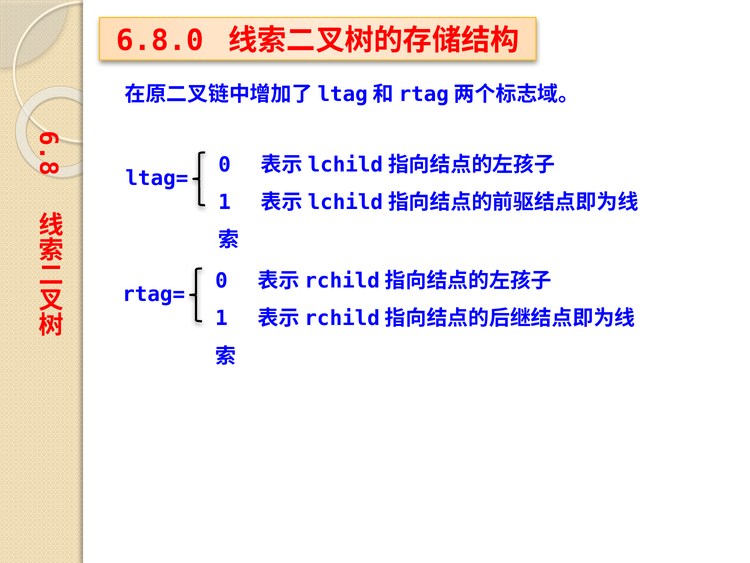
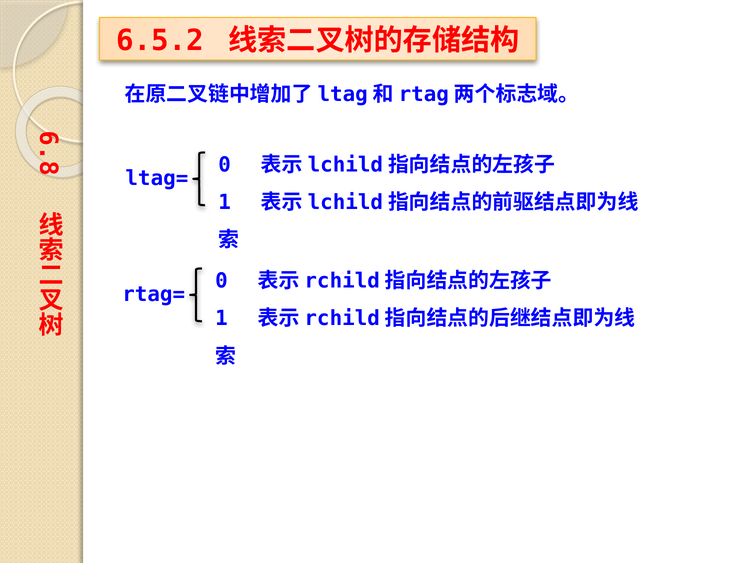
6.8.0: 6.8.0 -> 6.5.2
